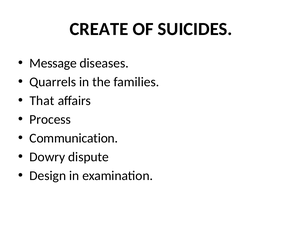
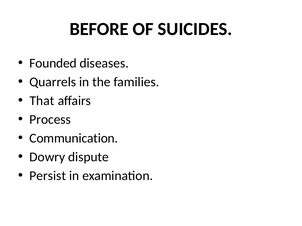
CREATE: CREATE -> BEFORE
Message: Message -> Founded
Design: Design -> Persist
